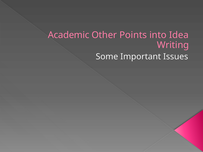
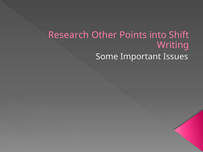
Academic: Academic -> Research
Idea: Idea -> Shift
